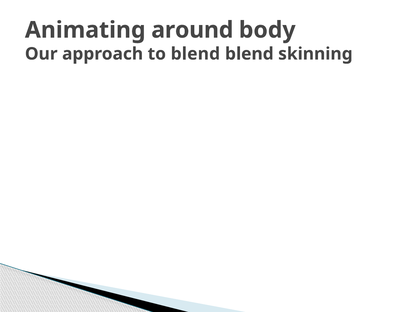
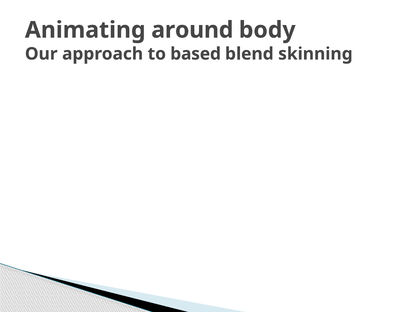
to blend: blend -> based
